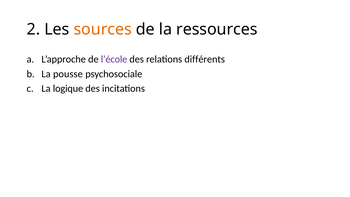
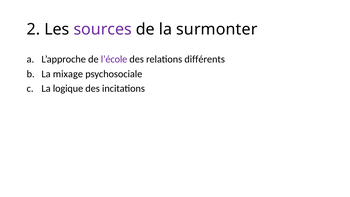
sources colour: orange -> purple
ressources: ressources -> surmonter
pousse: pousse -> mixage
